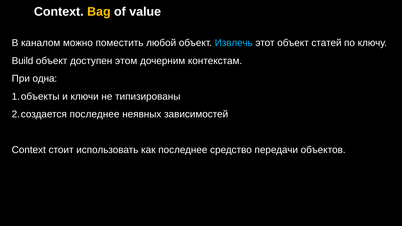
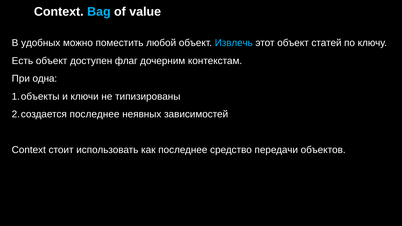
Bag colour: yellow -> light blue
каналом: каналом -> удобных
Build: Build -> Есть
этом: этом -> флаг
